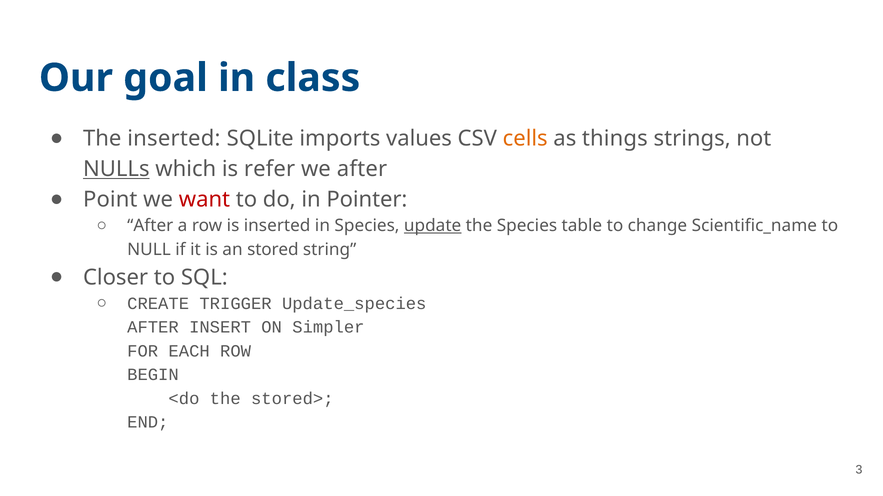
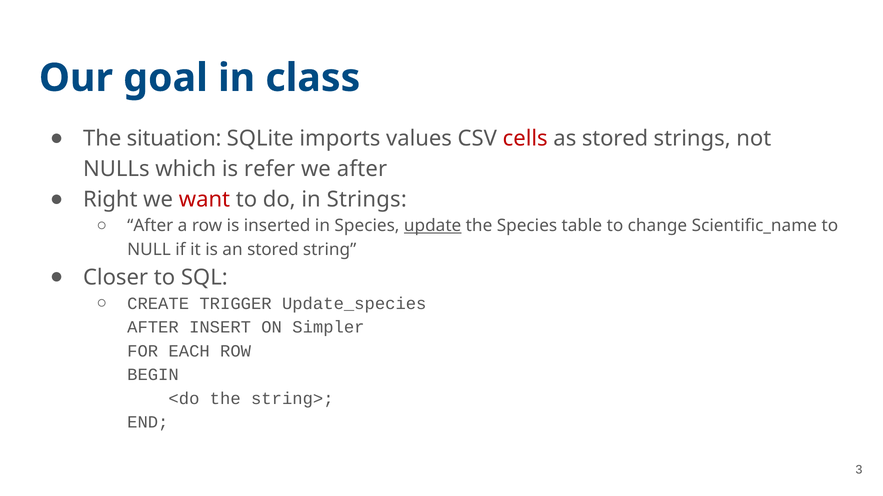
The inserted: inserted -> situation
cells colour: orange -> red
as things: things -> stored
NULLs underline: present -> none
Point: Point -> Right
in Pointer: Pointer -> Strings
stored>: stored> -> string>
